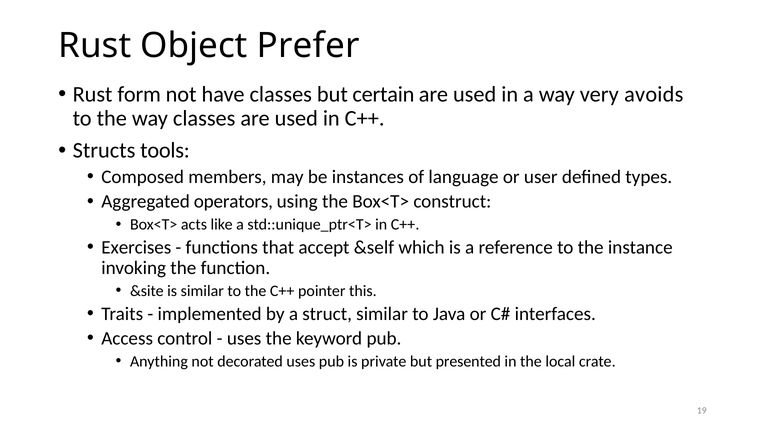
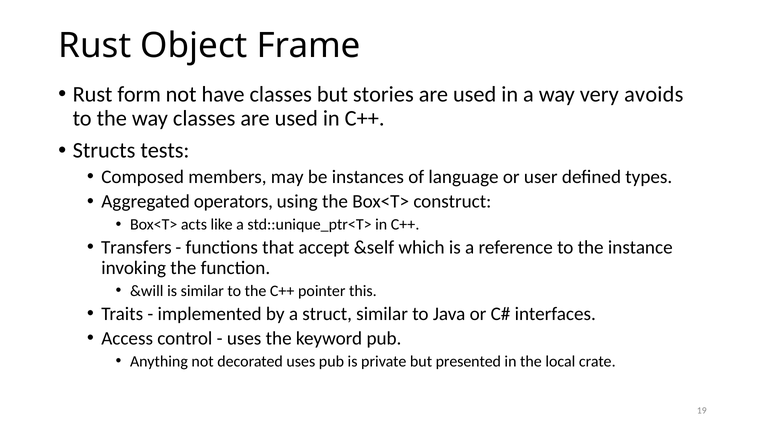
Prefer: Prefer -> Frame
certain: certain -> stories
tools: tools -> tests
Exercises: Exercises -> Transfers
&site: &site -> &will
